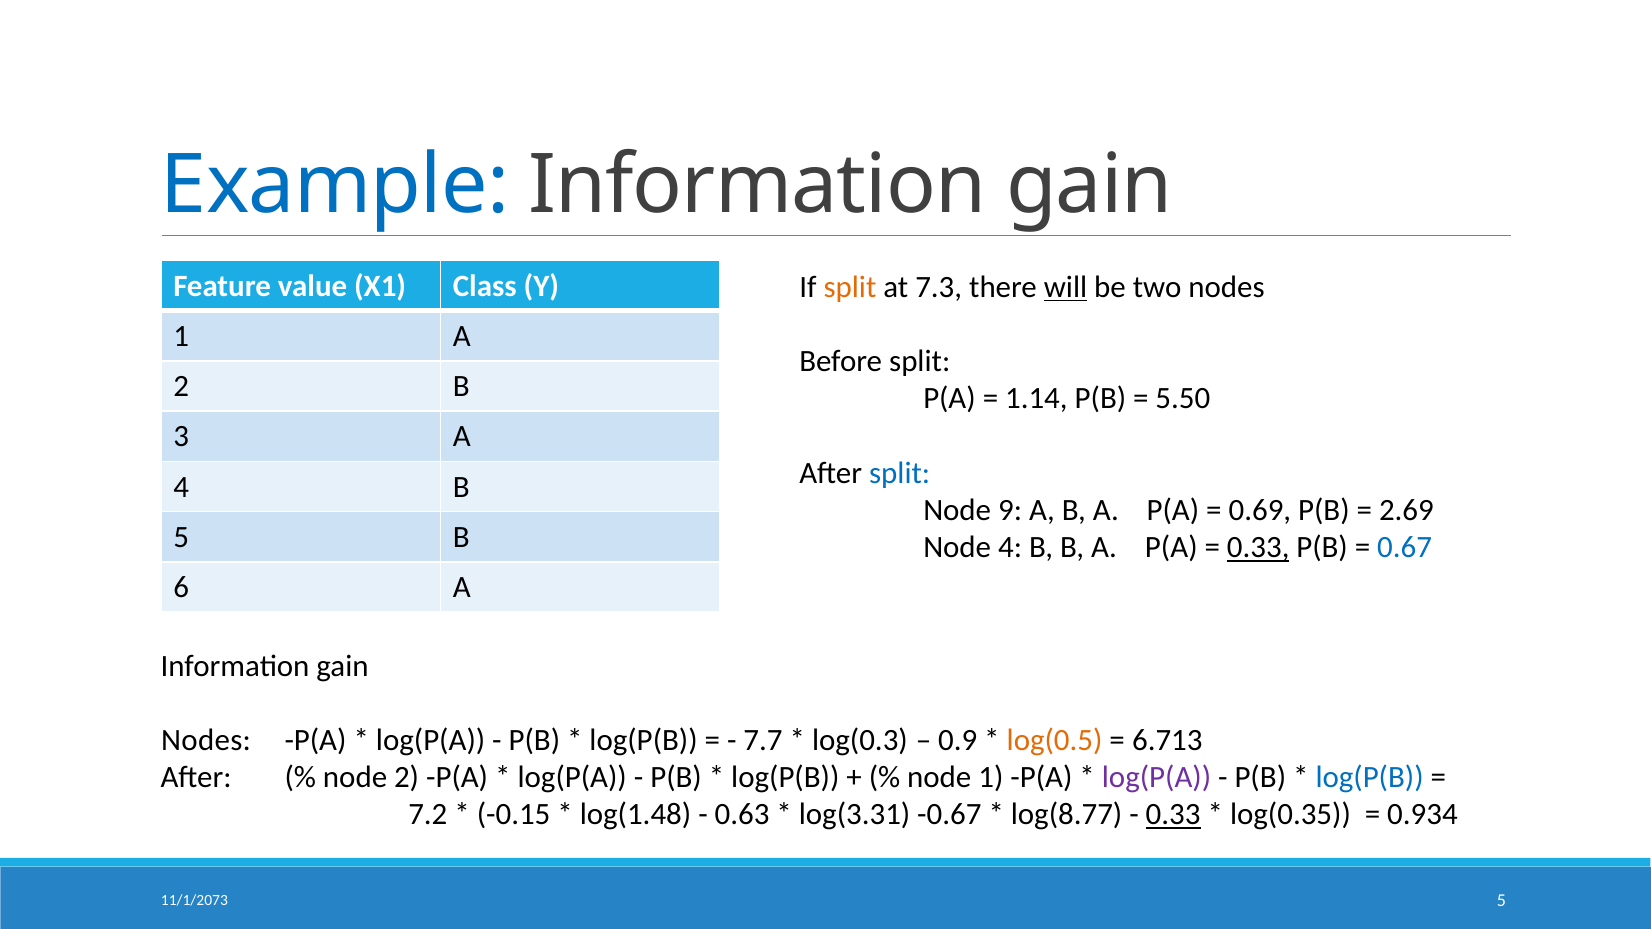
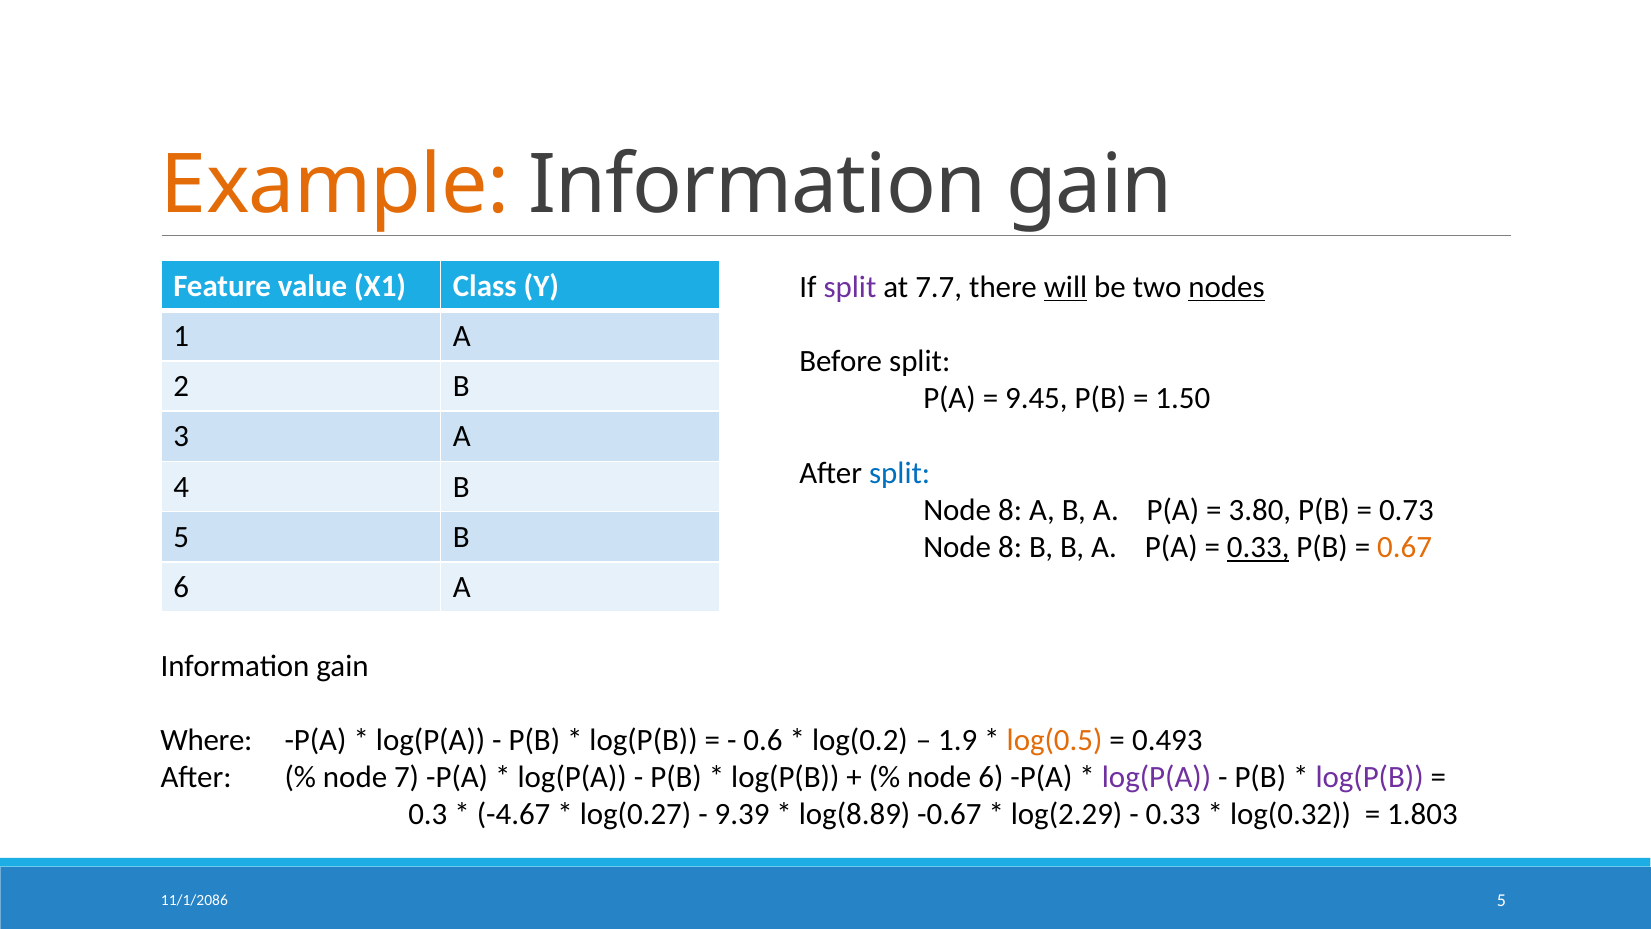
Example colour: blue -> orange
split at (850, 287) colour: orange -> purple
7.3: 7.3 -> 7.7
nodes at (1226, 287) underline: none -> present
1.14: 1.14 -> 9.45
5.50: 5.50 -> 1.50
9 at (1010, 510): 9 -> 8
0.69: 0.69 -> 3.80
2.69: 2.69 -> 0.73
4 at (1010, 547): 4 -> 8
0.67 colour: blue -> orange
Nodes at (206, 740): Nodes -> Where
7.7: 7.7 -> 0.6
log(0.3: log(0.3 -> log(0.2
0.9: 0.9 -> 1.9
6.713: 6.713 -> 0.493
node 2: 2 -> 7
node 1: 1 -> 6
log(P(B at (1370, 777) colour: blue -> purple
7.2: 7.2 -> 0.3
-0.15: -0.15 -> -4.67
log(1.48: log(1.48 -> log(0.27
0.63: 0.63 -> 9.39
log(3.31: log(3.31 -> log(8.89
log(8.77: log(8.77 -> log(2.29
0.33 at (1173, 814) underline: present -> none
log(0.35: log(0.35 -> log(0.32
0.934: 0.934 -> 1.803
11/1/2073: 11/1/2073 -> 11/1/2086
